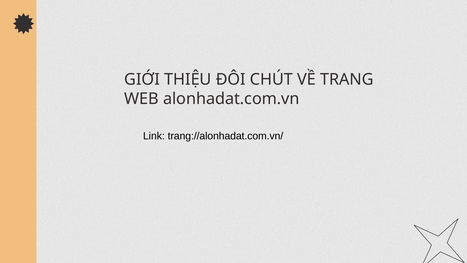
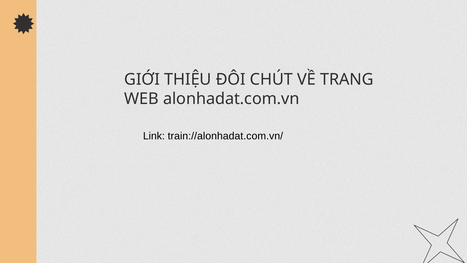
trang://alonhadat.com.vn/: trang://alonhadat.com.vn/ -> train://alonhadat.com.vn/
